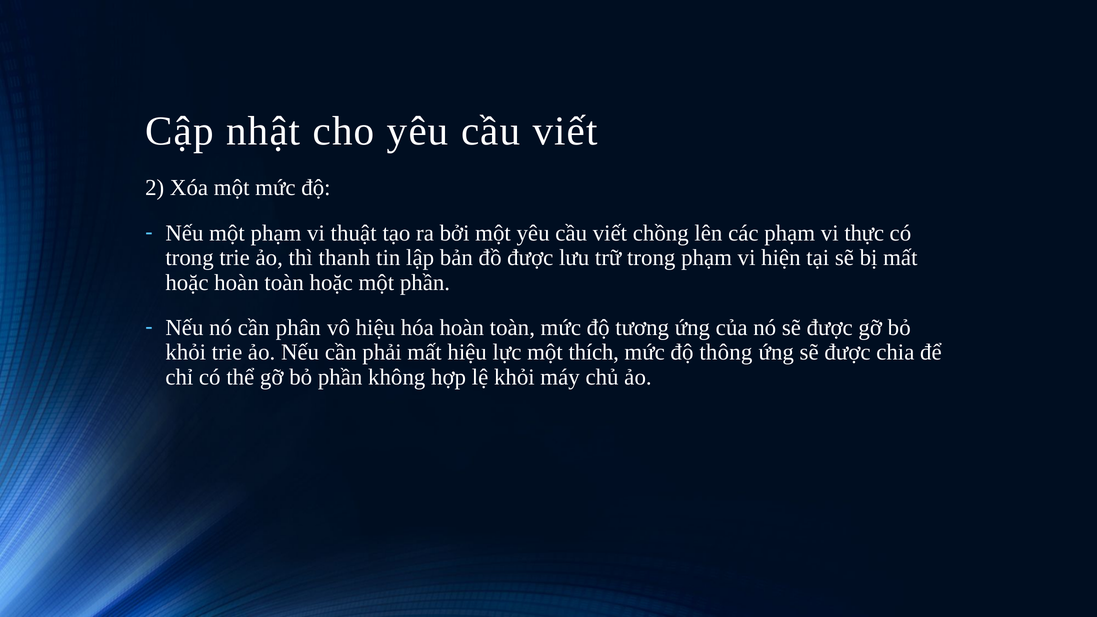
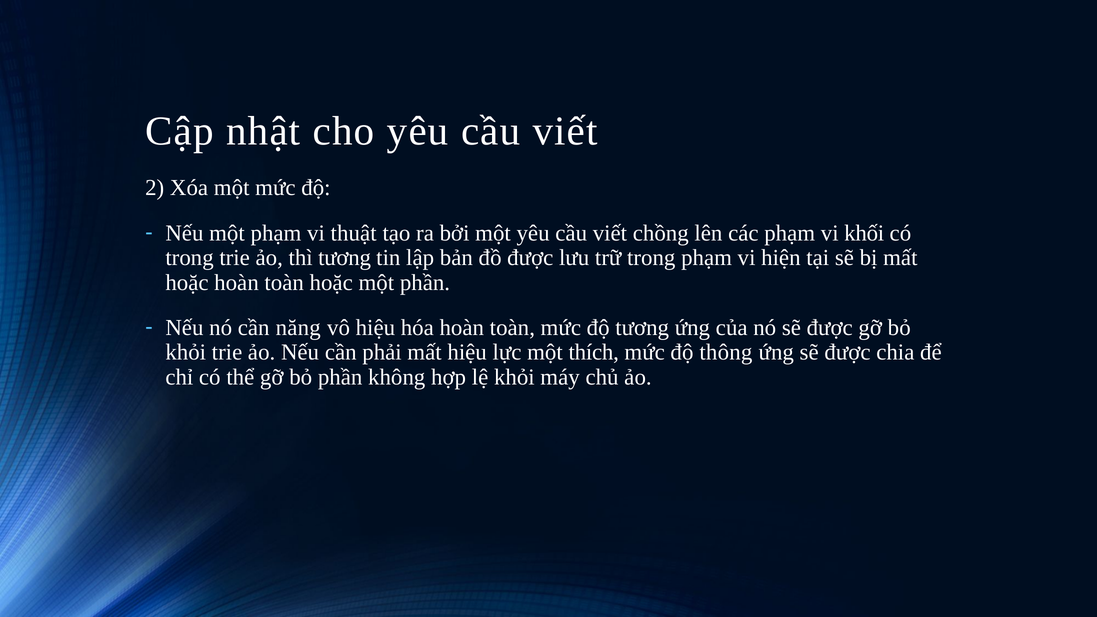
thực: thực -> khối
thì thanh: thanh -> tương
phân: phân -> năng
